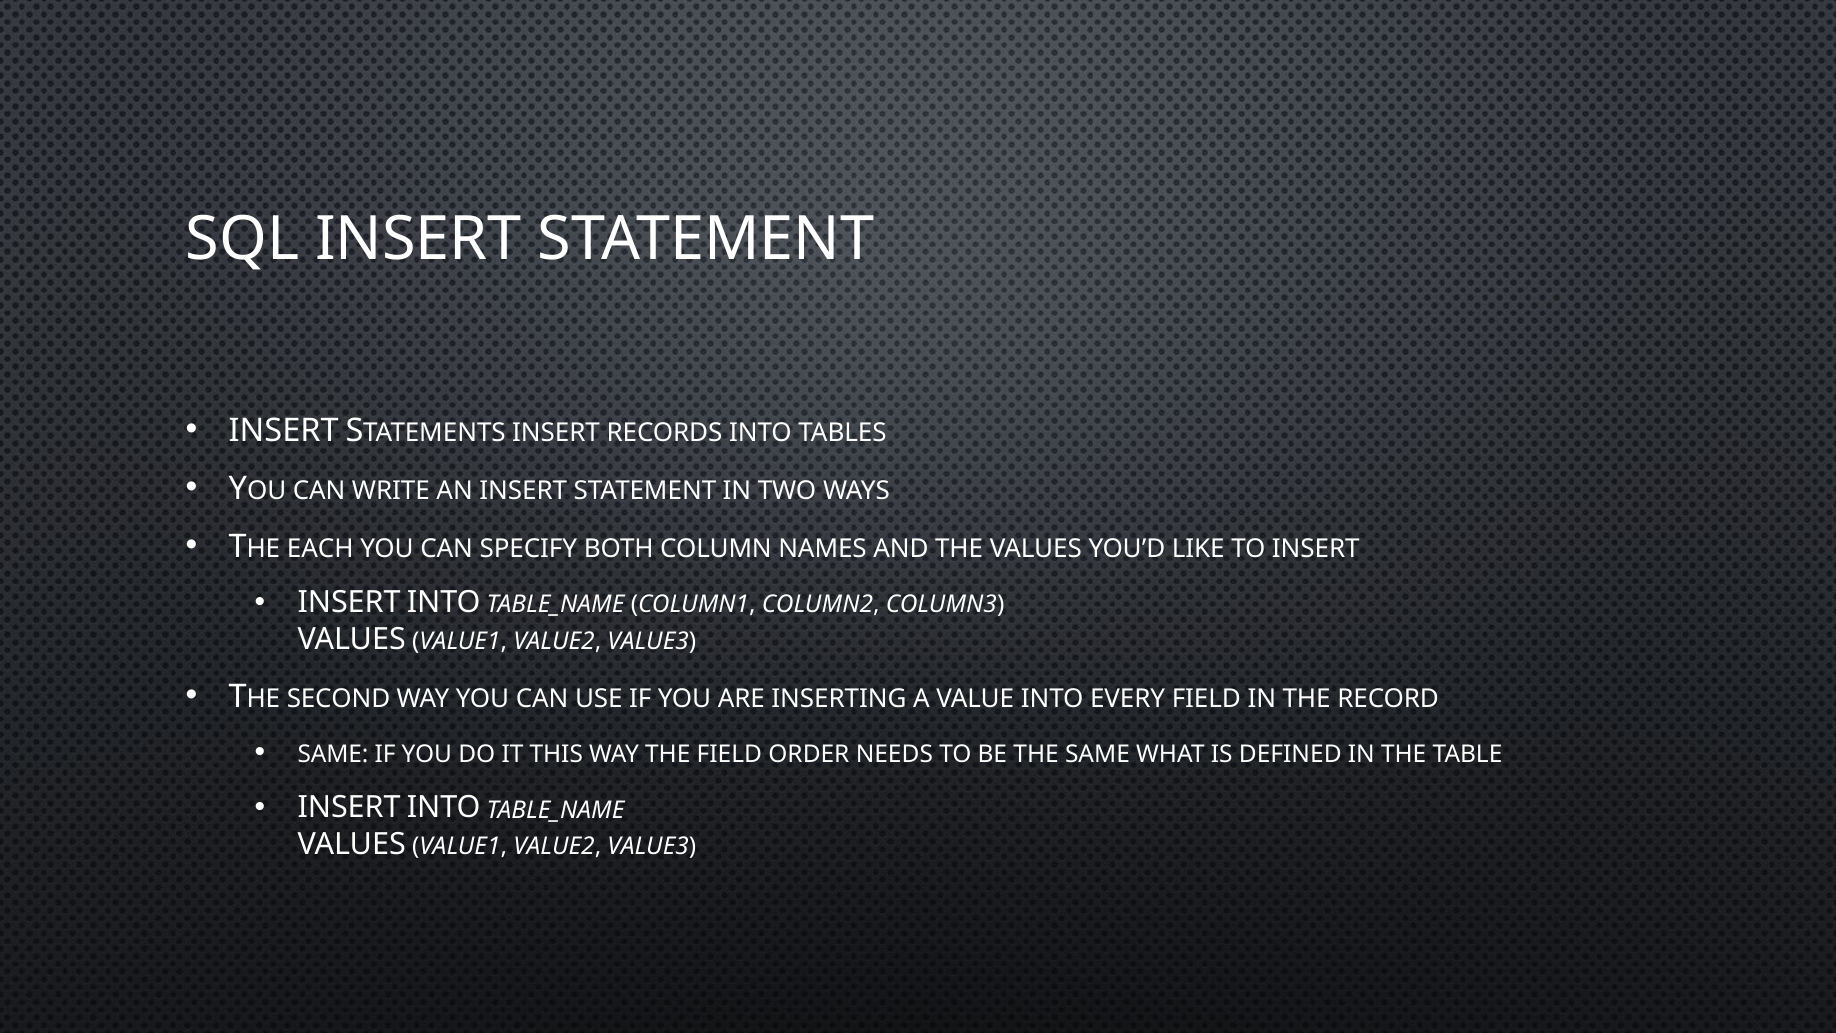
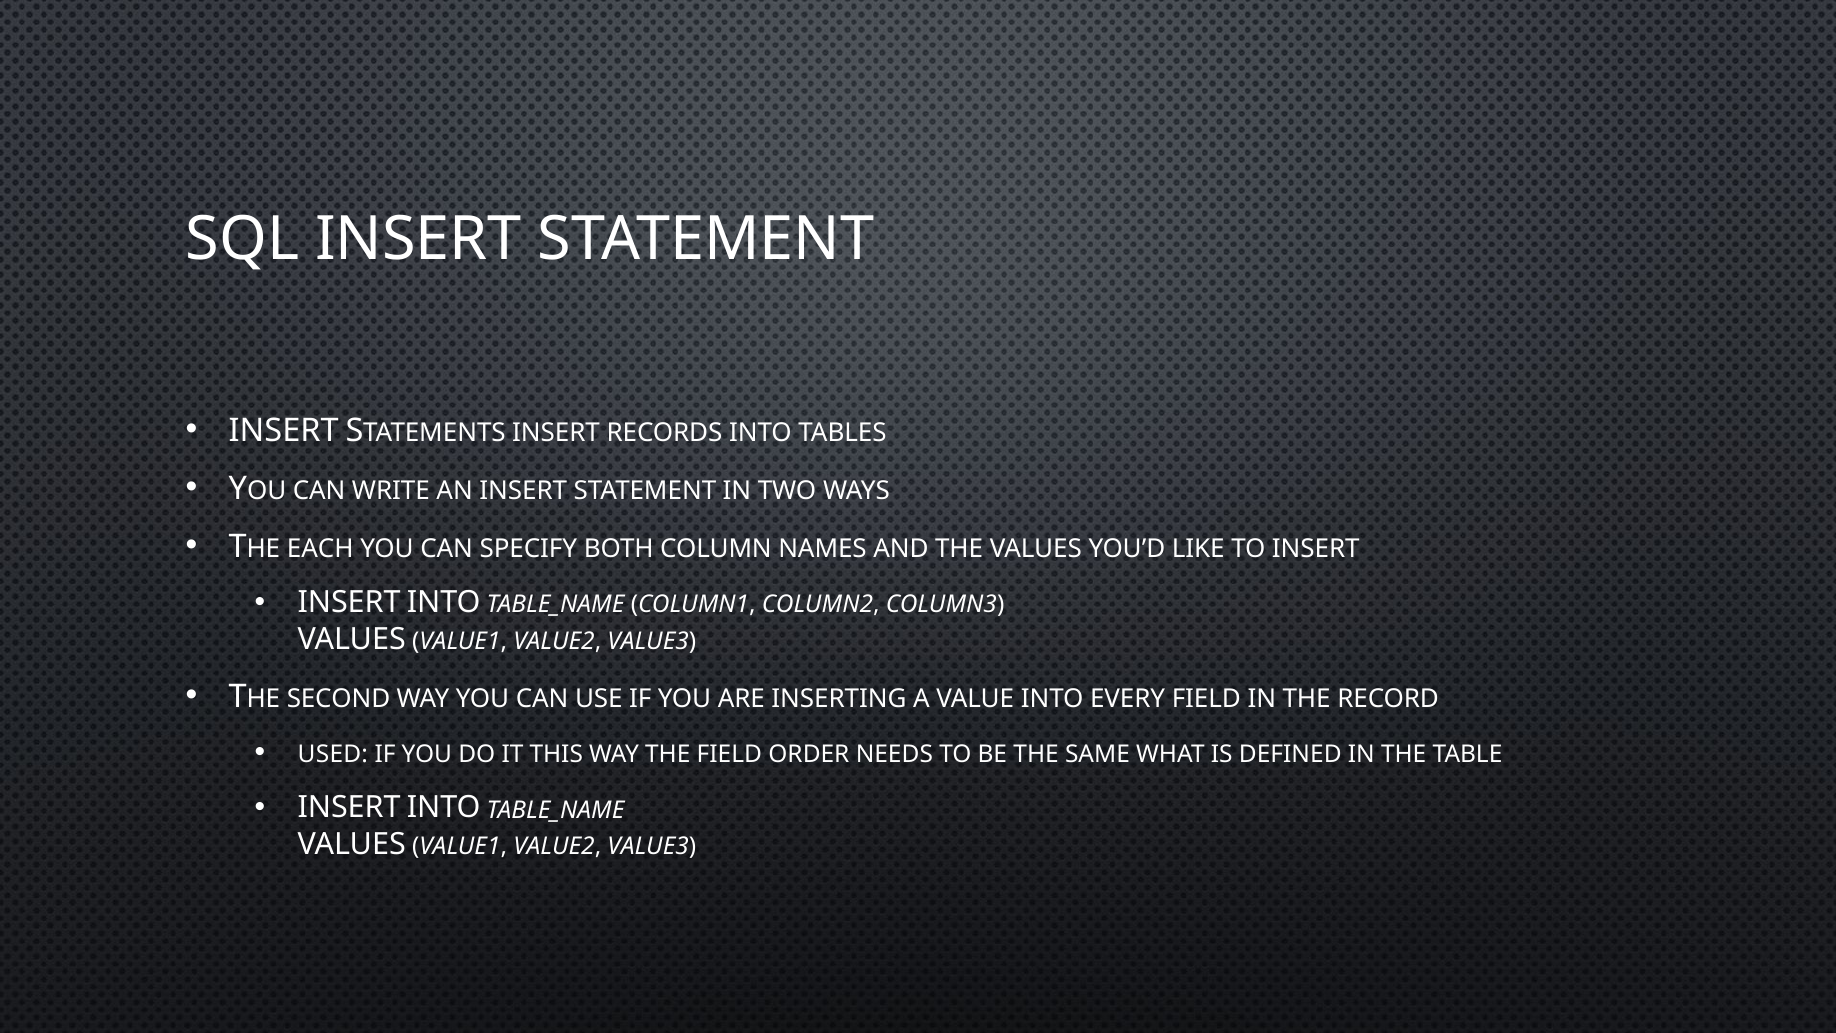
SAME at (333, 755): SAME -> USED
